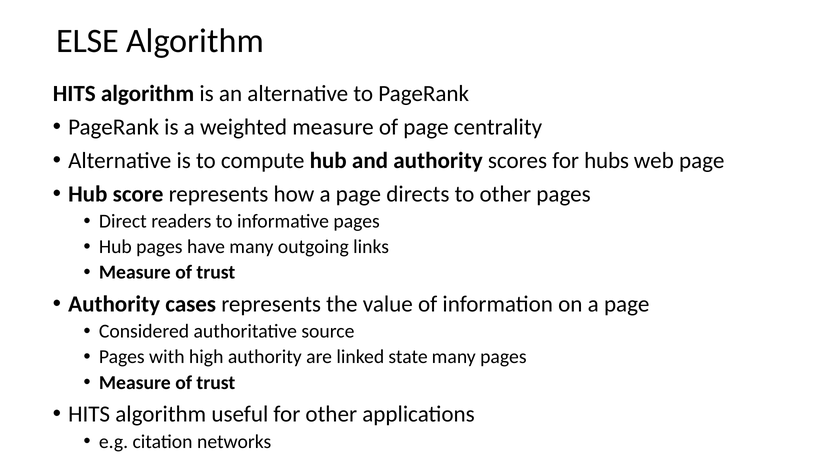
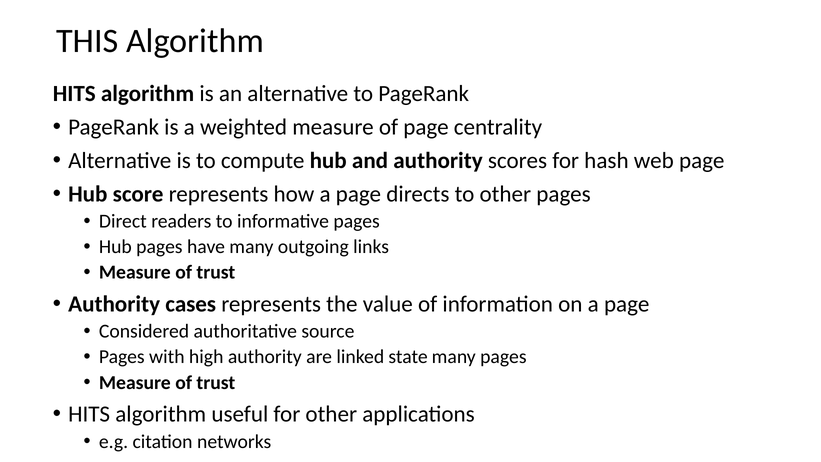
ELSE: ELSE -> THIS
hubs: hubs -> hash
